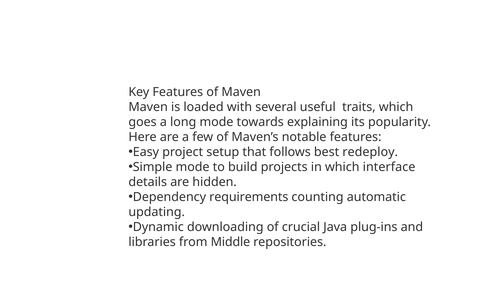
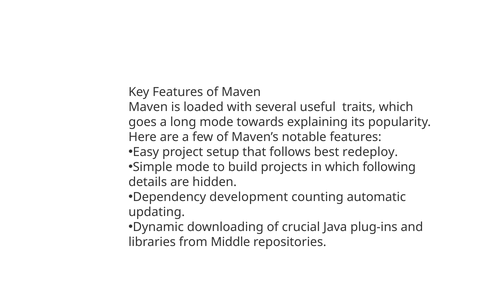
interface: interface -> following
requirements: requirements -> development
